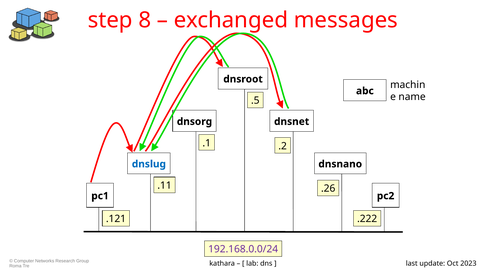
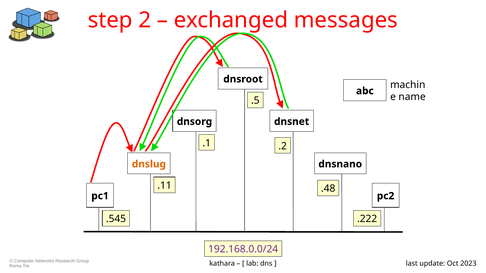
8: 8 -> 2
dnslug colour: blue -> orange
.26: .26 -> .48
.121: .121 -> .545
